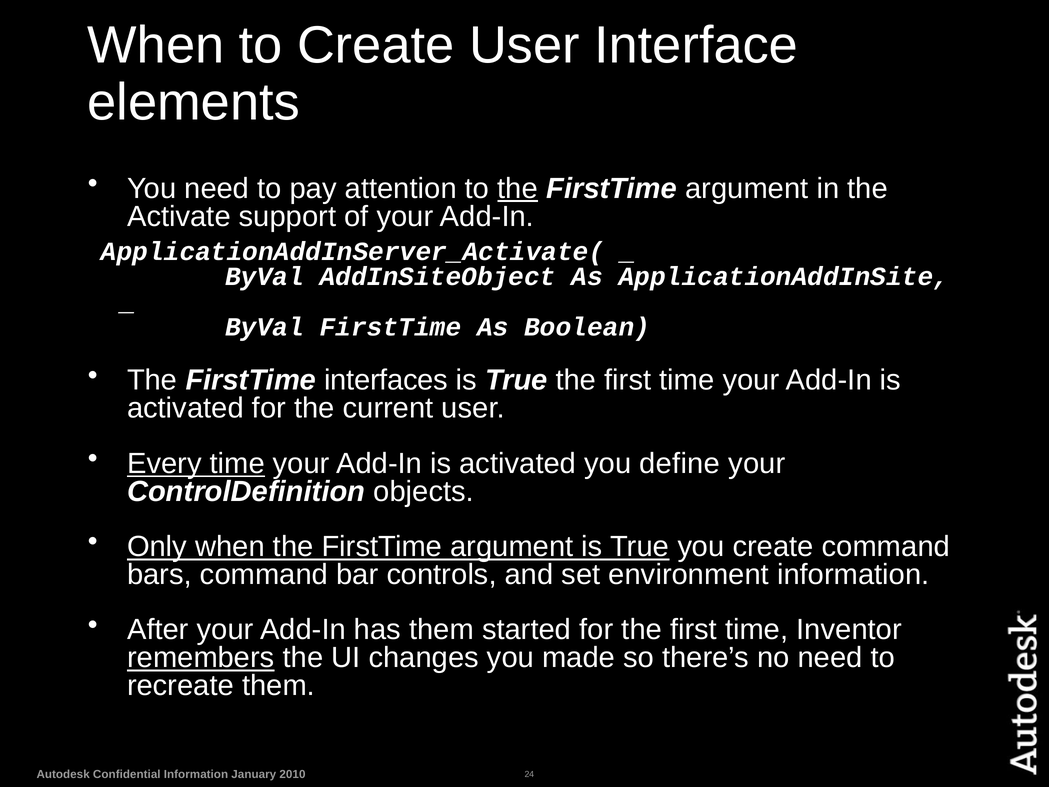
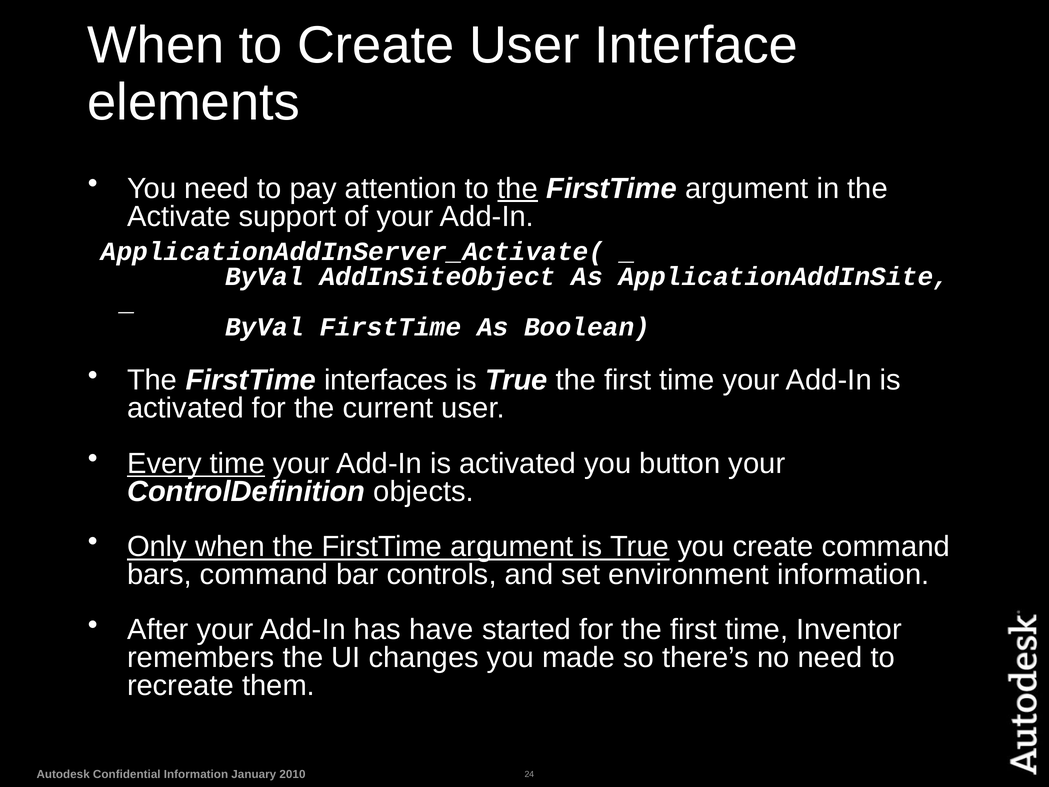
define: define -> button
has them: them -> have
remembers underline: present -> none
